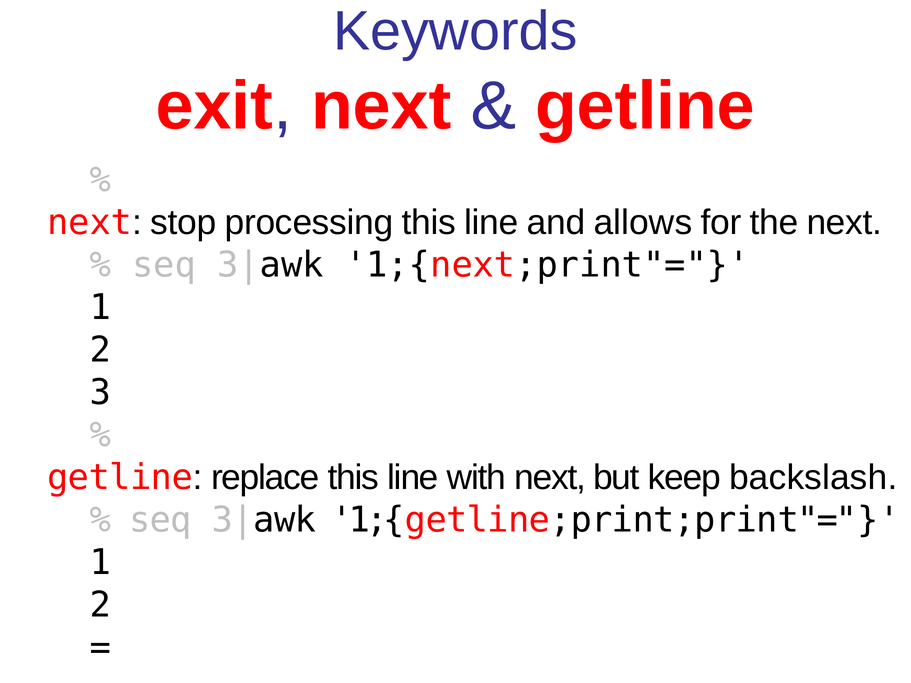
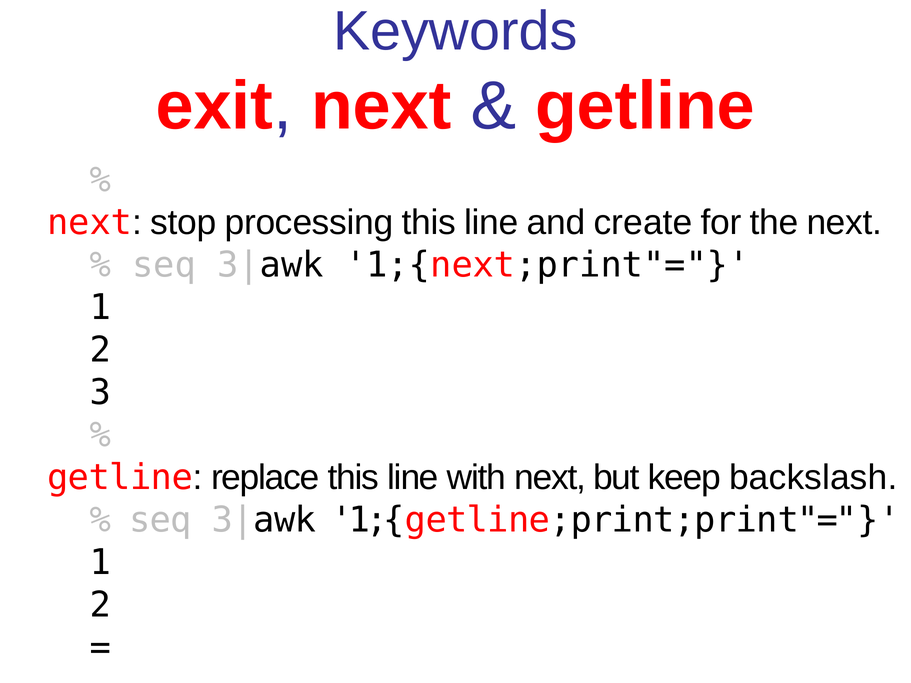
allows: allows -> create
